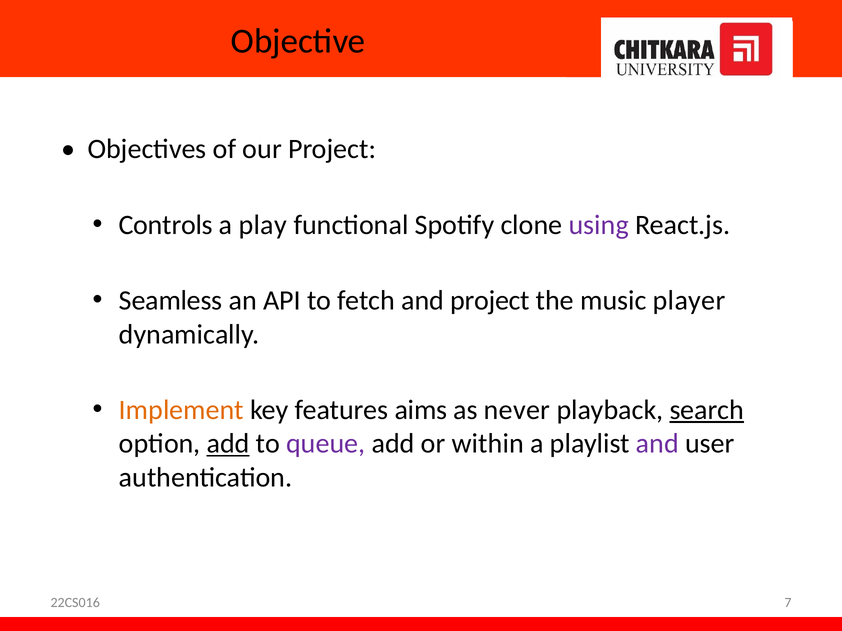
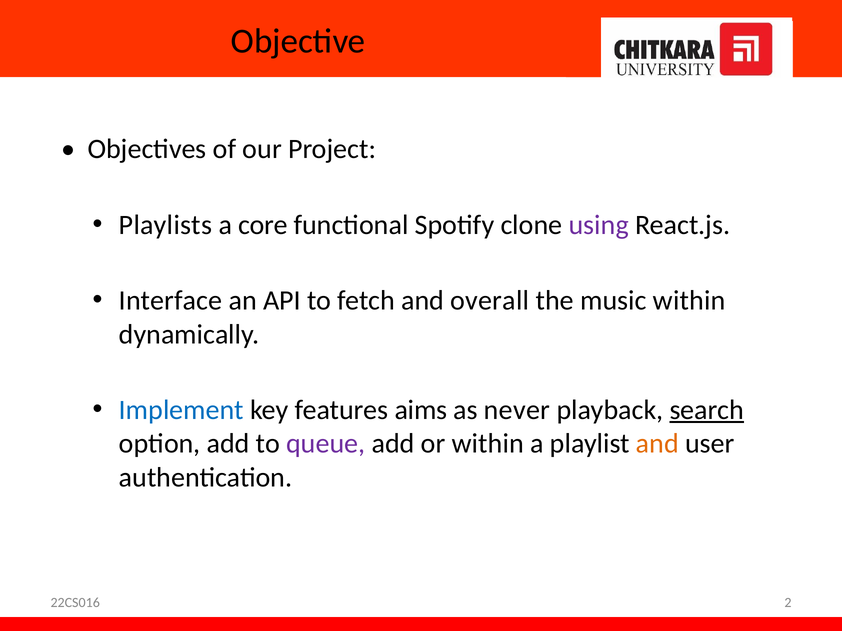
Controls: Controls -> Playlists
play: play -> core
Seamless: Seamless -> Interface
and project: project -> overall
music player: player -> within
Implement colour: orange -> blue
add at (228, 444) underline: present -> none
and at (657, 444) colour: purple -> orange
7: 7 -> 2
